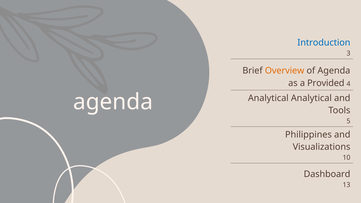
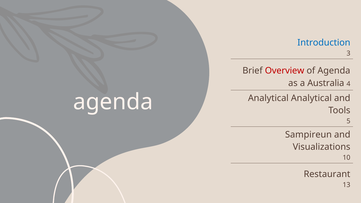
Overview colour: orange -> red
Provided: Provided -> Australia
Philippines: Philippines -> Sampireun
Dashboard: Dashboard -> Restaurant
